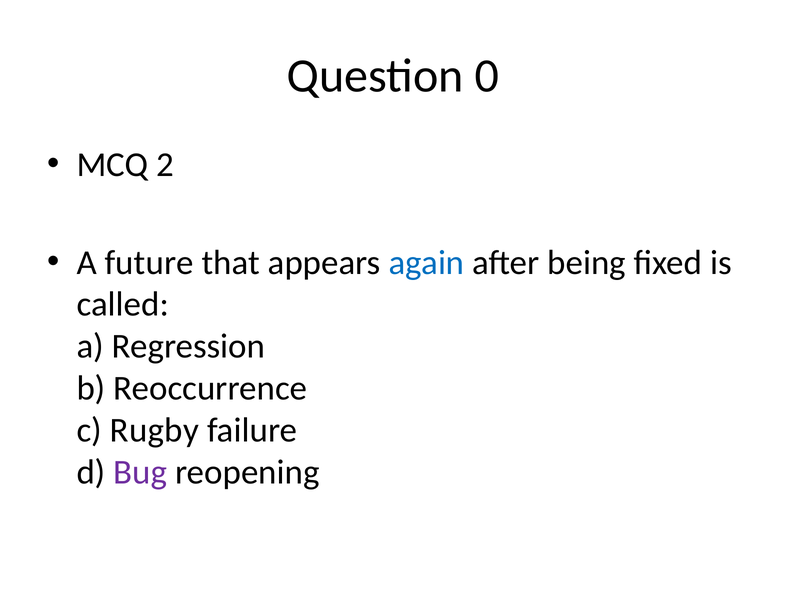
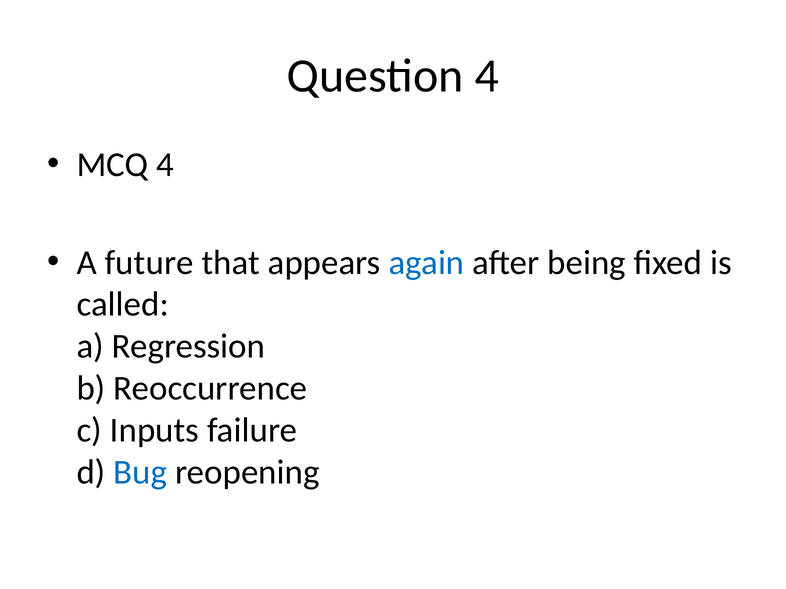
Question 0: 0 -> 4
MCQ 2: 2 -> 4
Rugby: Rugby -> Inputs
Bug colour: purple -> blue
